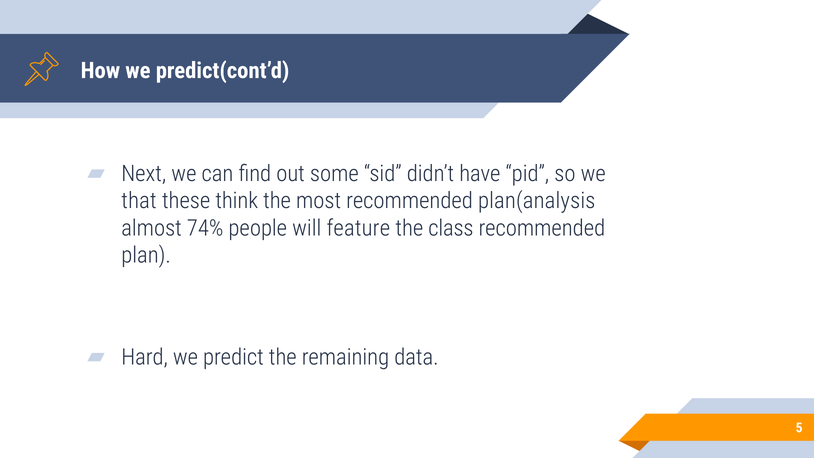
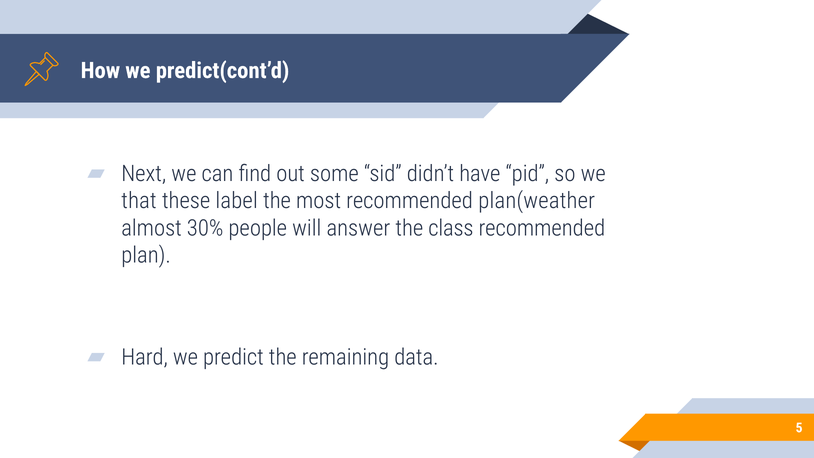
think: think -> label
plan(analysis: plan(analysis -> plan(weather
74%: 74% -> 30%
feature: feature -> answer
